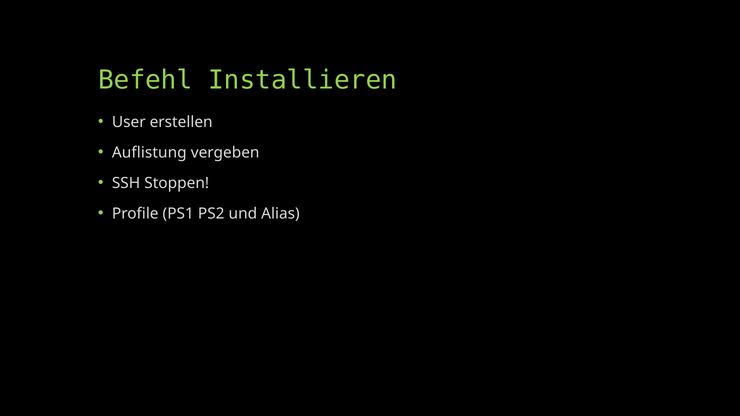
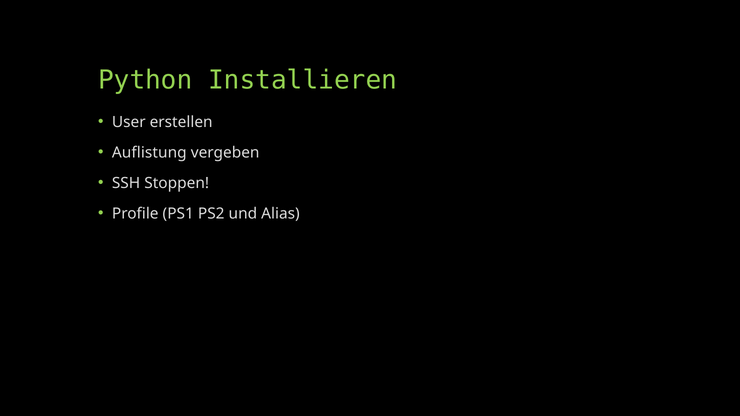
Befehl: Befehl -> Python
